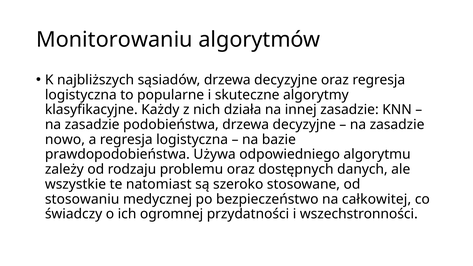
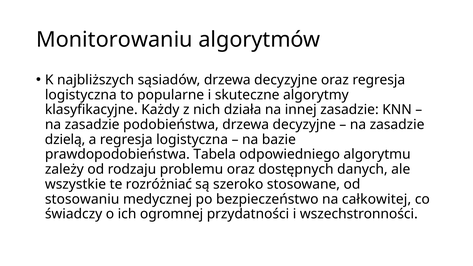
nowo: nowo -> dzielą
Używa: Używa -> Tabela
natomiast: natomiast -> rozróżniać
